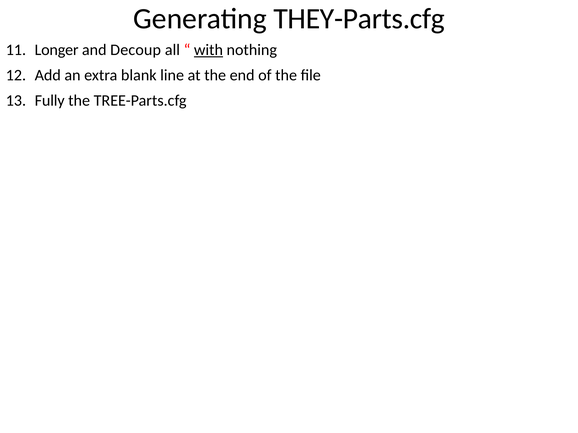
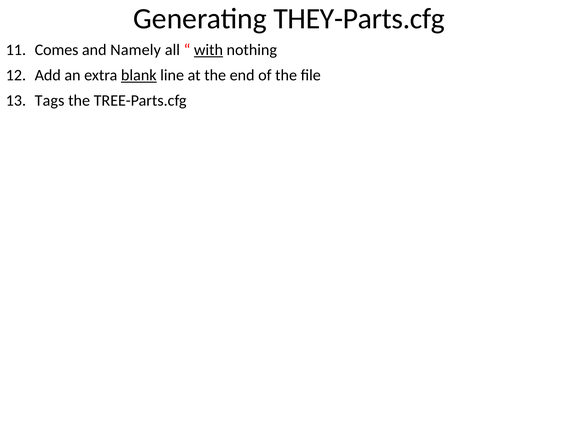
Longer: Longer -> Comes
Decoup: Decoup -> Namely
blank underline: none -> present
Fully: Fully -> Tags
